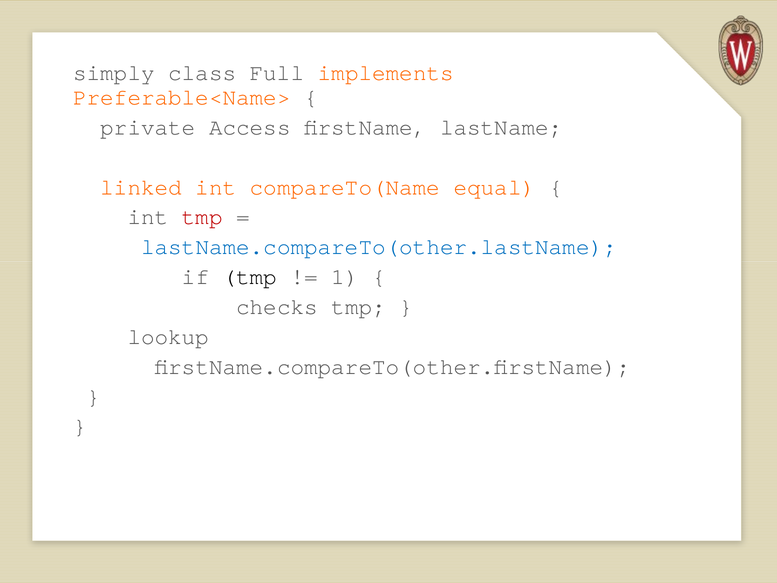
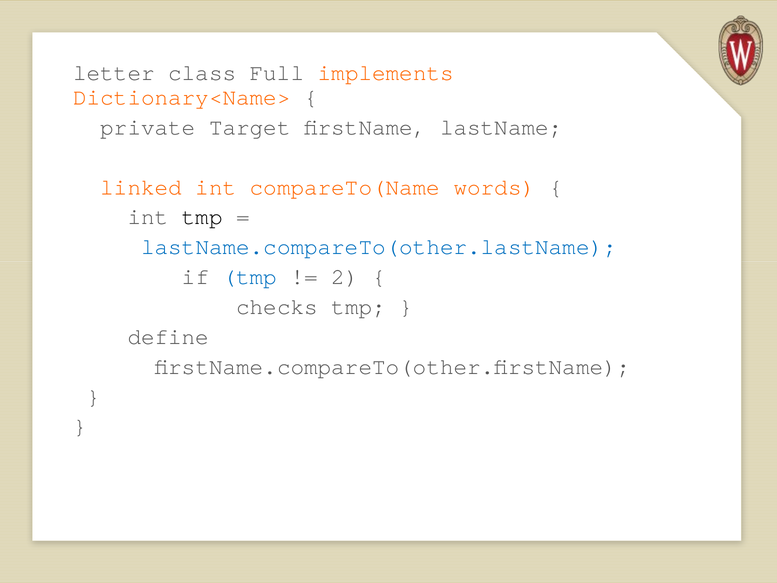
simply: simply -> letter
Preferable<Name>: Preferable<Name> -> Dictionary<Name>
Access: Access -> Target
equal: equal -> words
tmp at (202, 217) colour: red -> black
tmp at (250, 277) colour: black -> blue
1: 1 -> 2
lookup: lookup -> define
